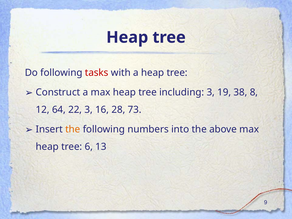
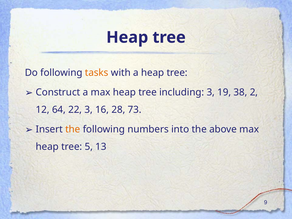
tasks colour: red -> orange
8: 8 -> 2
6: 6 -> 5
